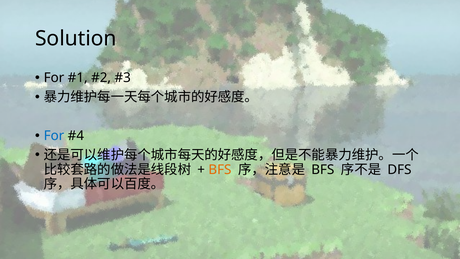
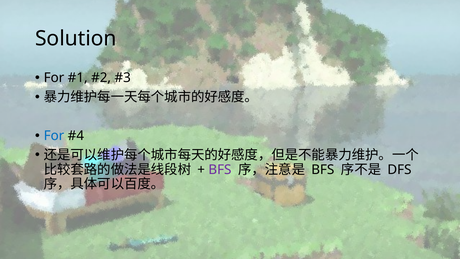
BFS at (220, 169) colour: orange -> purple
